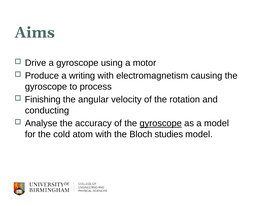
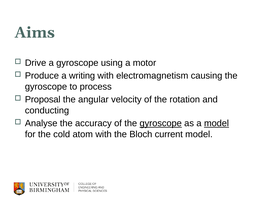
Finishing: Finishing -> Proposal
model at (216, 123) underline: none -> present
studies: studies -> current
